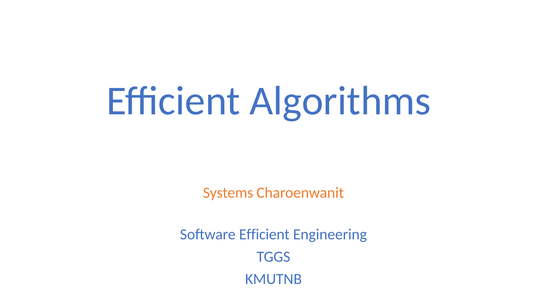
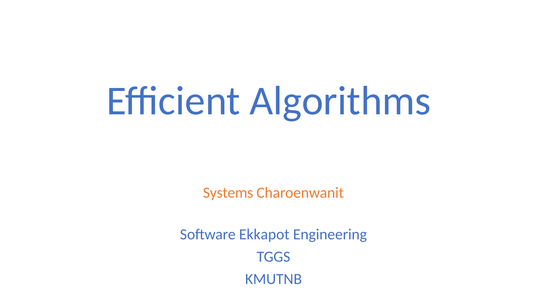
Software Efficient: Efficient -> Ekkapot
